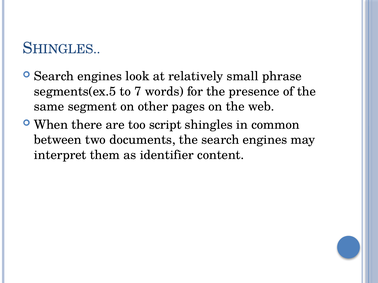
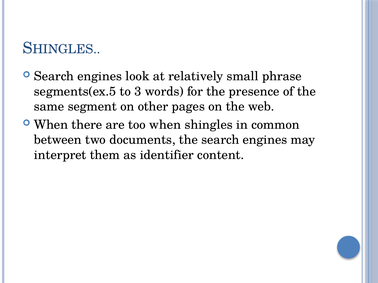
7: 7 -> 3
too script: script -> when
